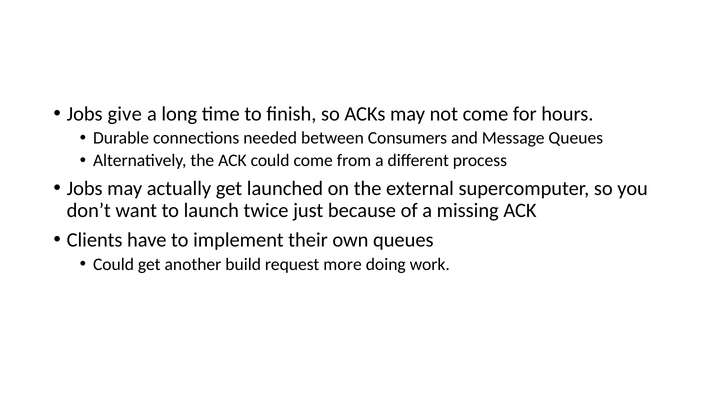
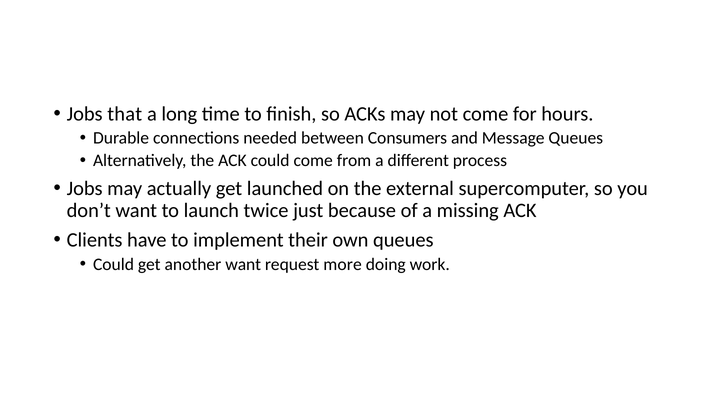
give: give -> that
another build: build -> want
